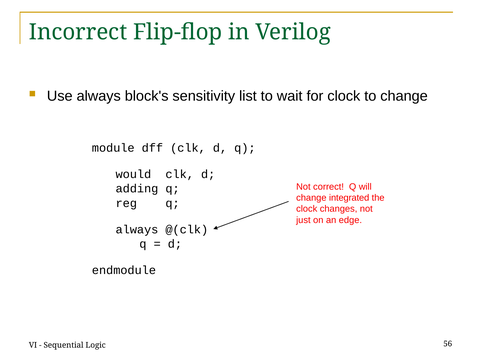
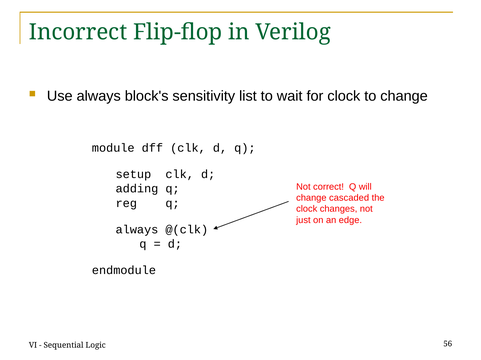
would: would -> setup
integrated: integrated -> cascaded
